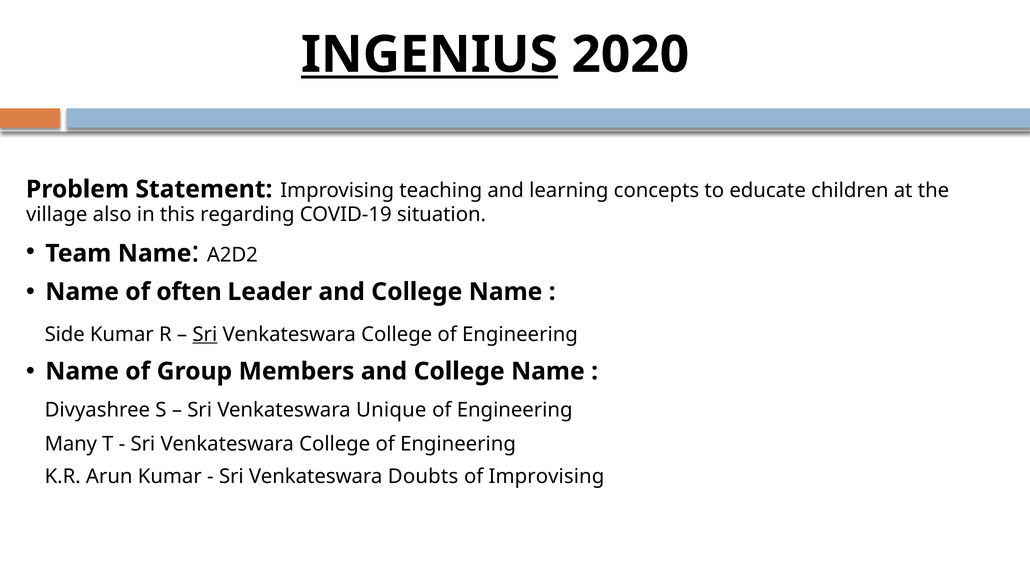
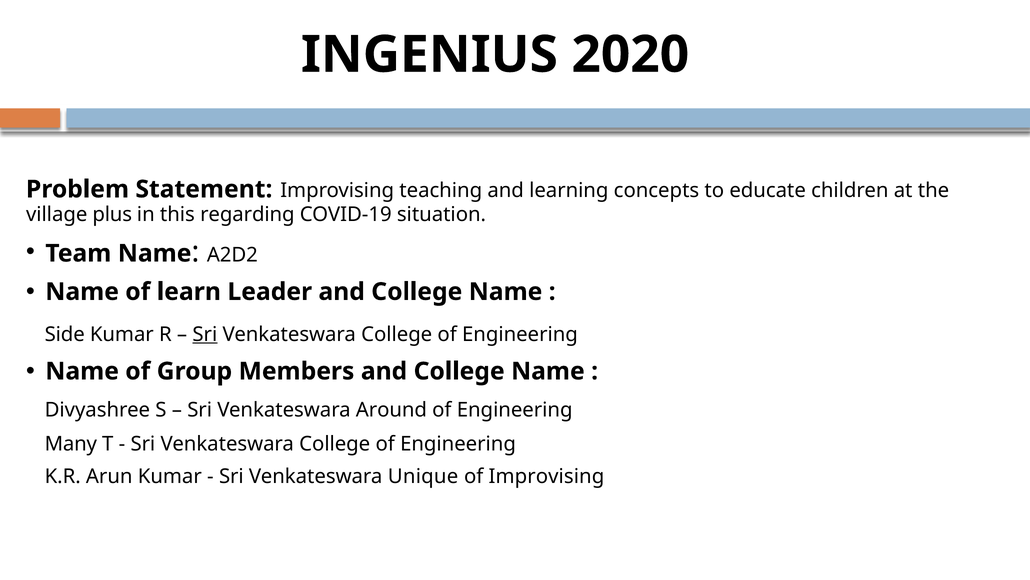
INGENIUS underline: present -> none
also: also -> plus
often: often -> learn
Unique: Unique -> Around
Doubts: Doubts -> Unique
